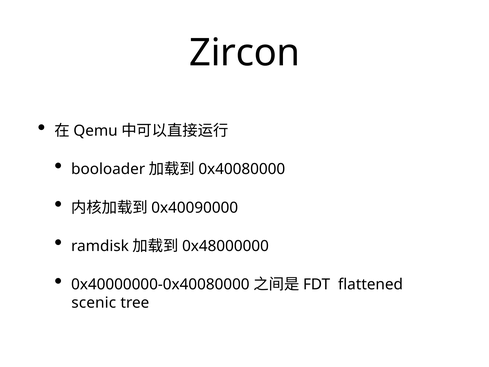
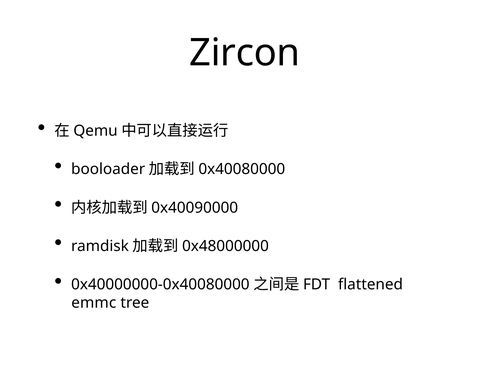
scenic: scenic -> emmc
